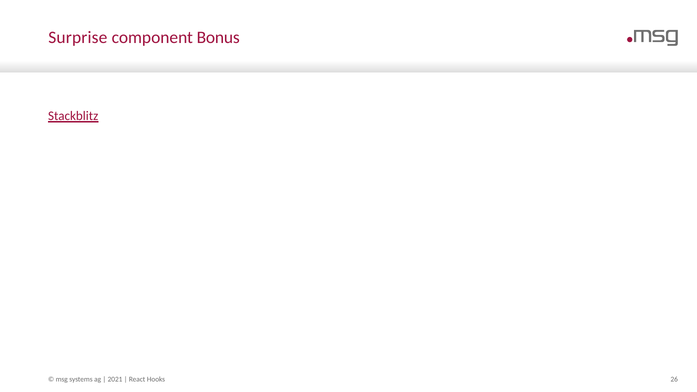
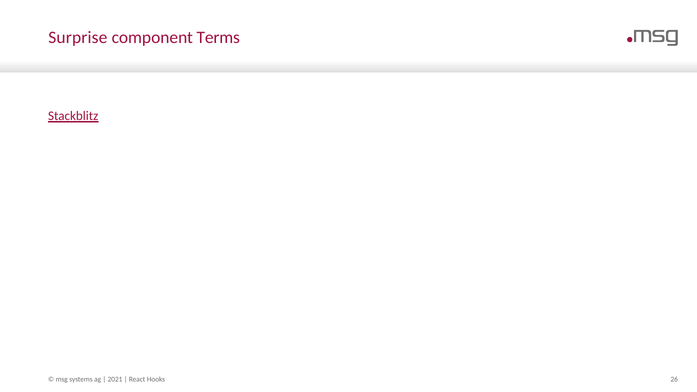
Bonus: Bonus -> Terms
